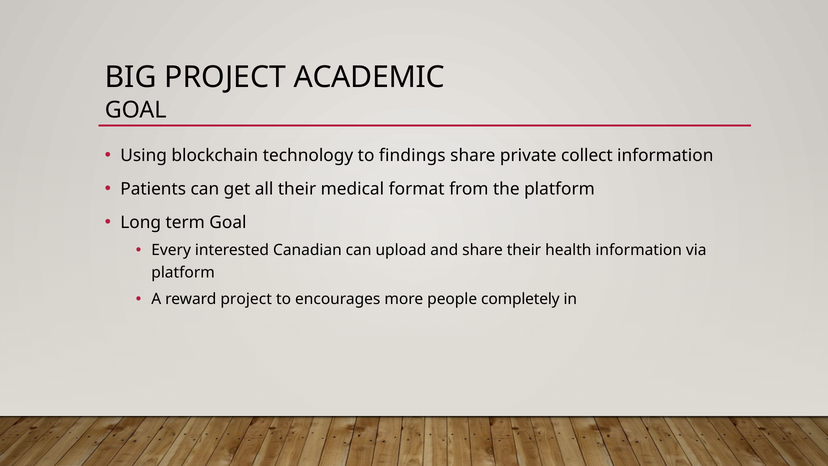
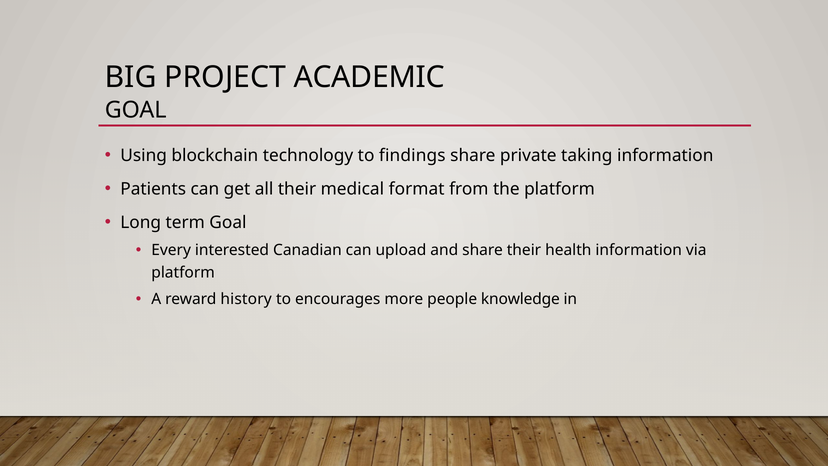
collect: collect -> taking
reward project: project -> history
completely: completely -> knowledge
